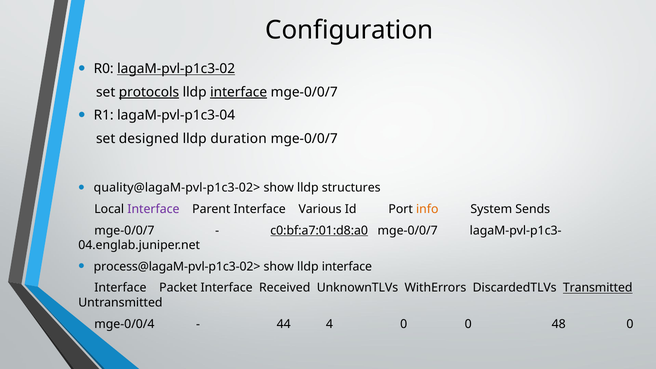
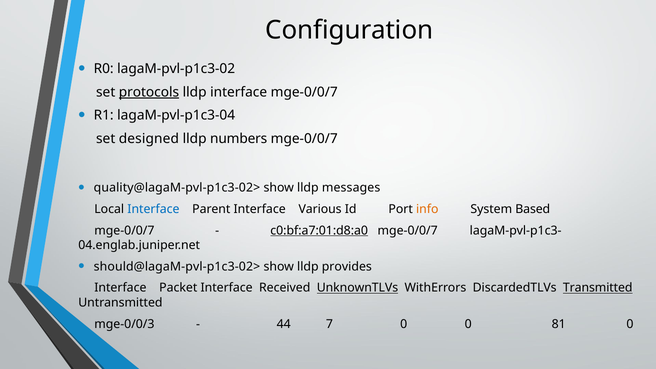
lagaM-pvl-p1c3-02 underline: present -> none
interface at (239, 92) underline: present -> none
duration: duration -> numbers
structures: structures -> messages
Interface at (153, 209) colour: purple -> blue
Sends: Sends -> Based
process@lagaM-pvl-p1c3-02>: process@lagaM-pvl-p1c3-02> -> should@lagaM-pvl-p1c3-02>
show lldp interface: interface -> provides
UnknownTLVs underline: none -> present
mge-0/0/4: mge-0/0/4 -> mge-0/0/3
4: 4 -> 7
48: 48 -> 81
